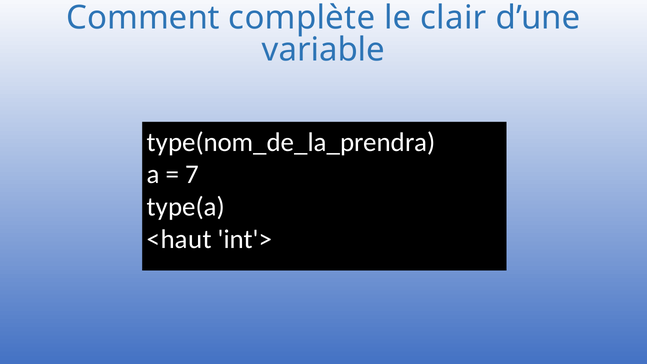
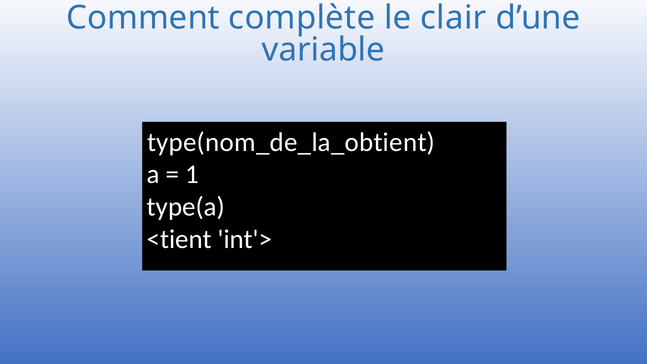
type(nom_de_la_prendra: type(nom_de_la_prendra -> type(nom_de_la_obtient
7: 7 -> 1
<haut: <haut -> <tient
